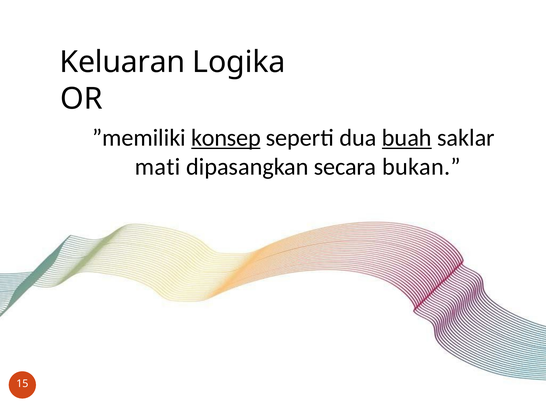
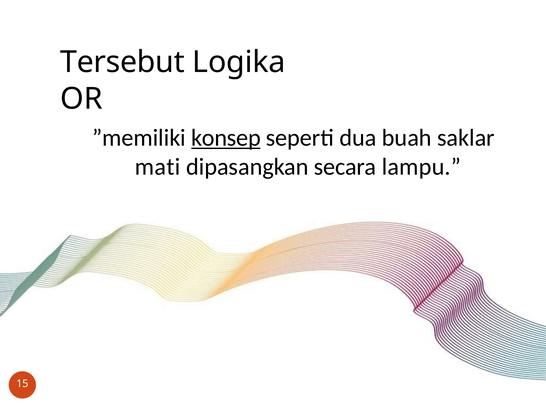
Keluaran: Keluaran -> Tersebut
buah underline: present -> none
bukan: bukan -> lampu
